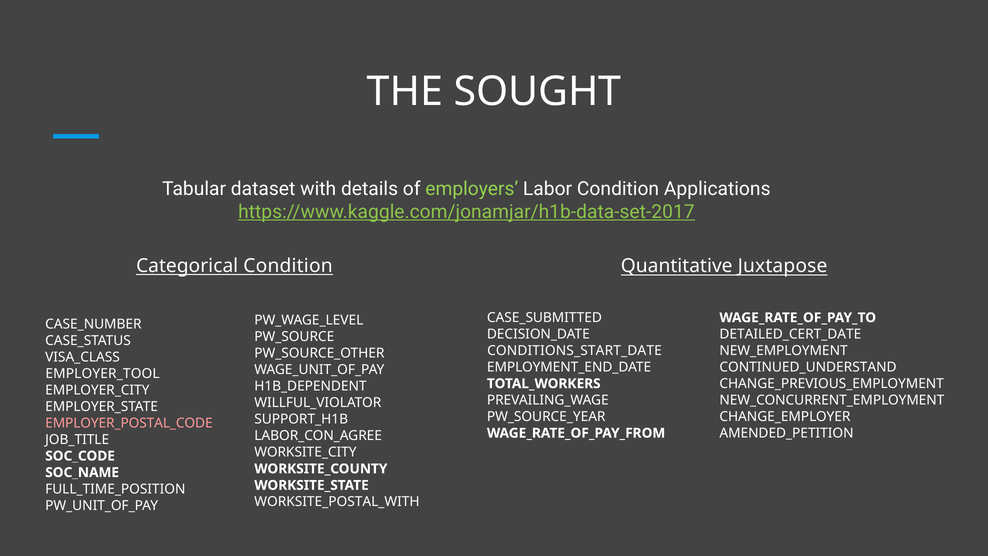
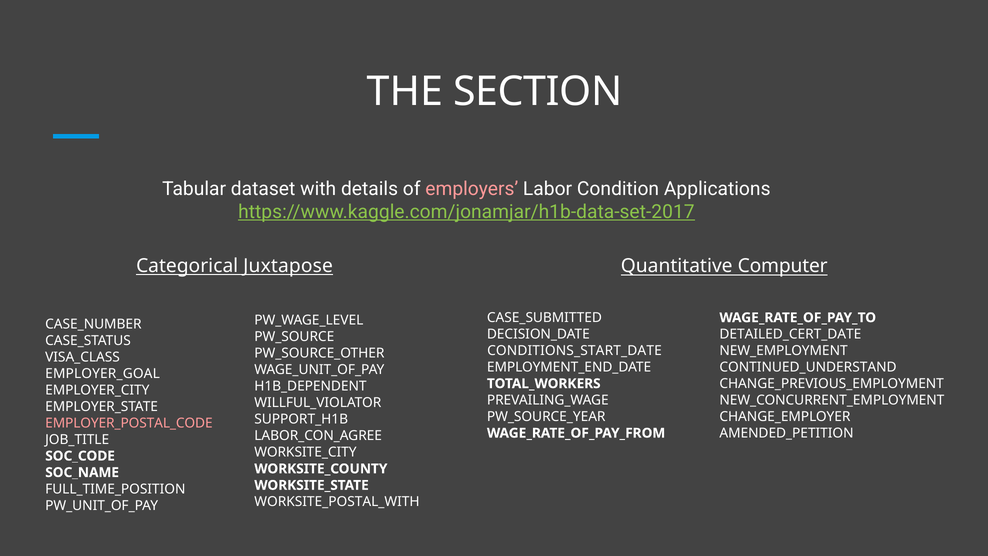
SOUGHT: SOUGHT -> SECTION
employers colour: light green -> pink
Categorical Condition: Condition -> Juxtapose
Juxtapose: Juxtapose -> Computer
EMPLOYER_TOOL: EMPLOYER_TOOL -> EMPLOYER_GOAL
